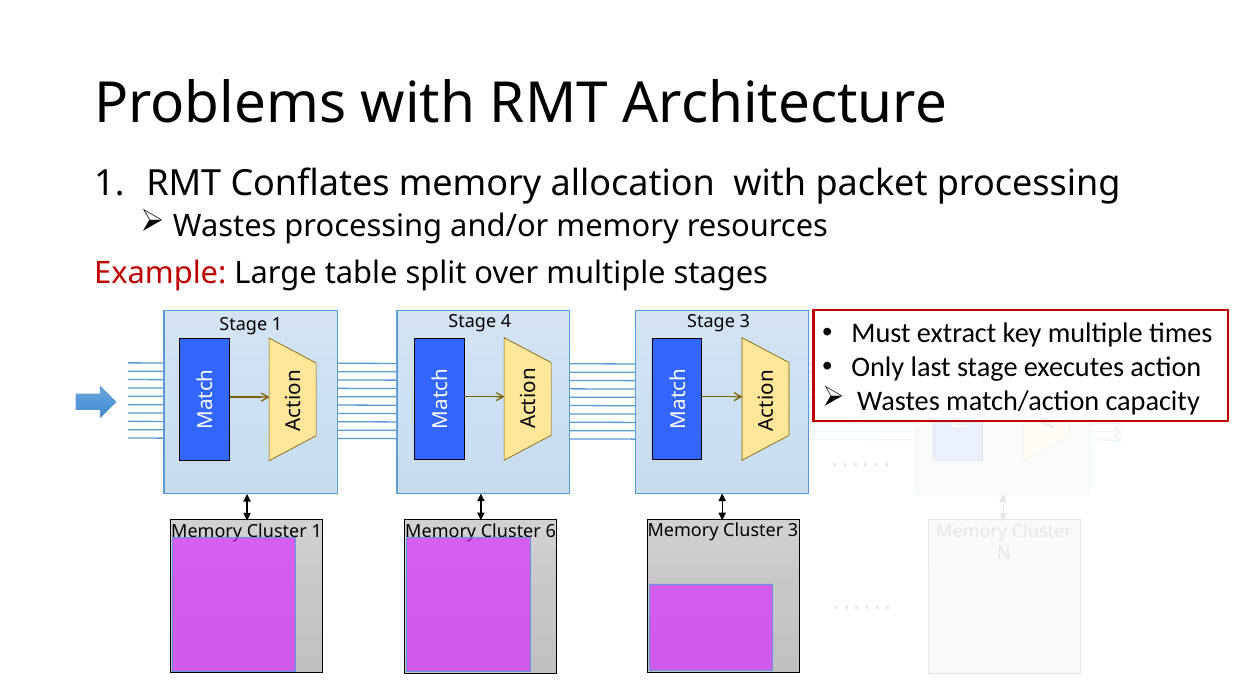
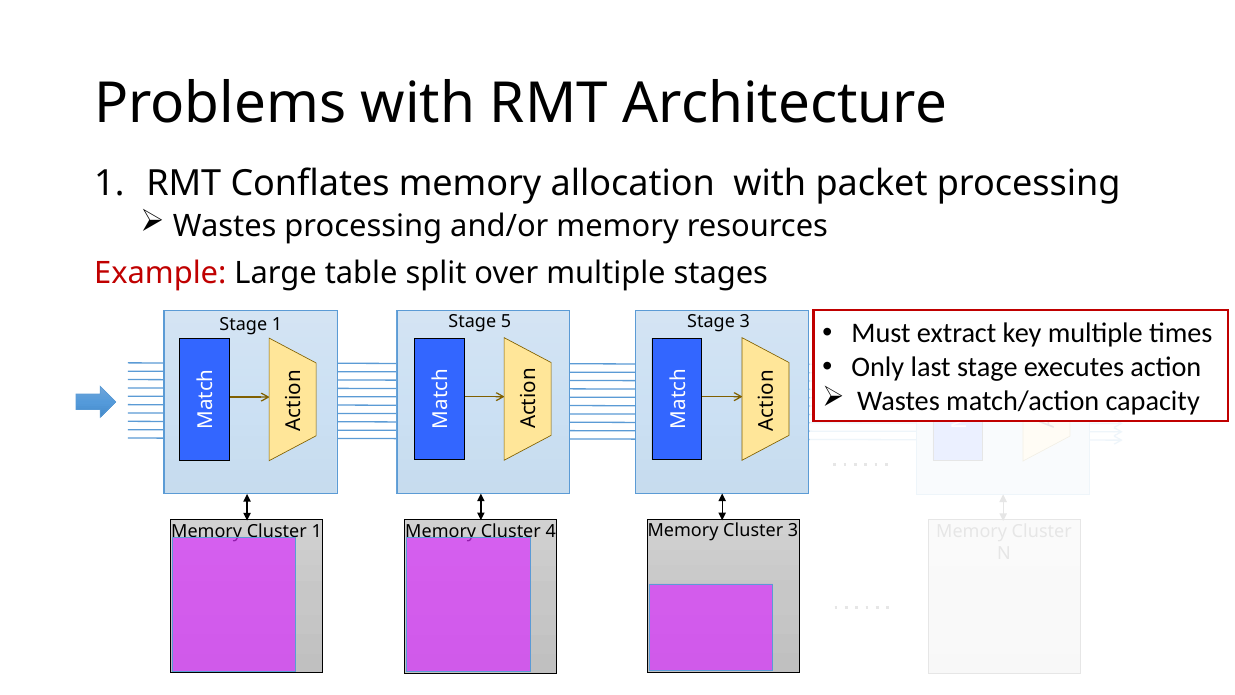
4: 4 -> 5
6: 6 -> 4
